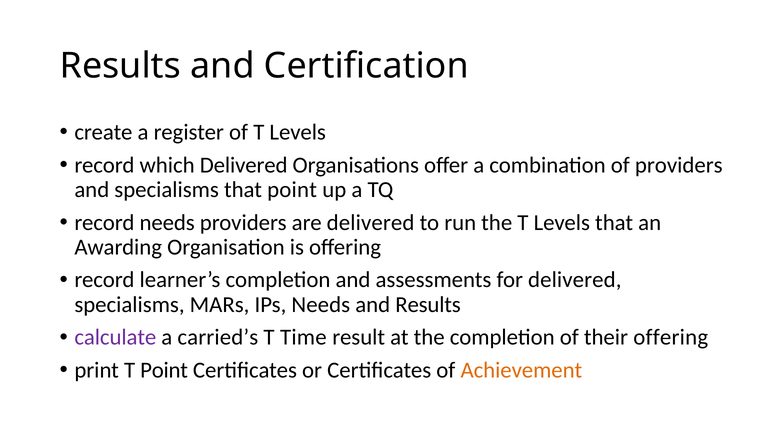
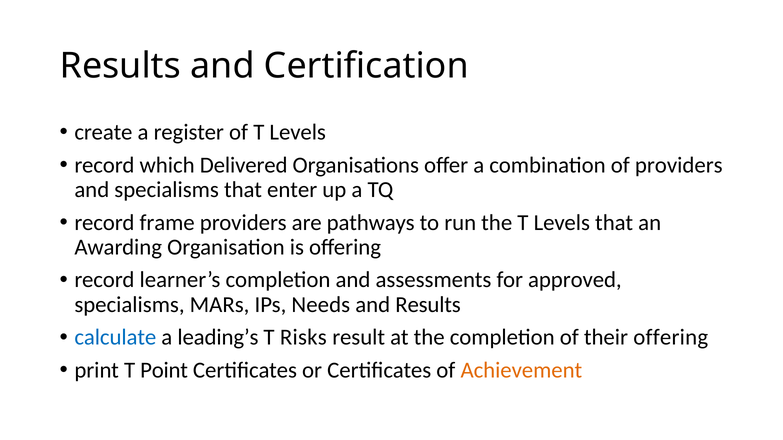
that point: point -> enter
record needs: needs -> frame
are delivered: delivered -> pathways
for delivered: delivered -> approved
calculate colour: purple -> blue
carried’s: carried’s -> leading’s
Time: Time -> Risks
